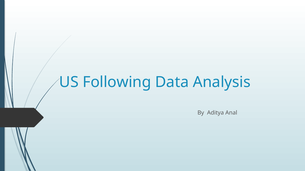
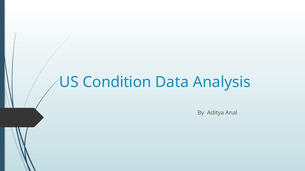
Following: Following -> Condition
